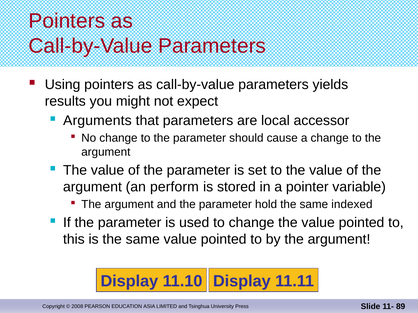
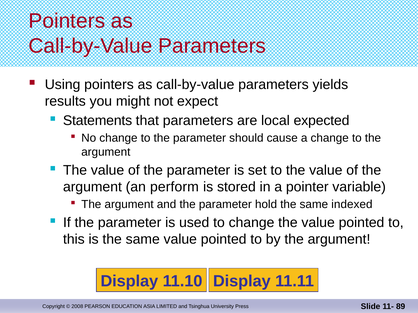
Arguments: Arguments -> Statements
accessor: accessor -> expected
